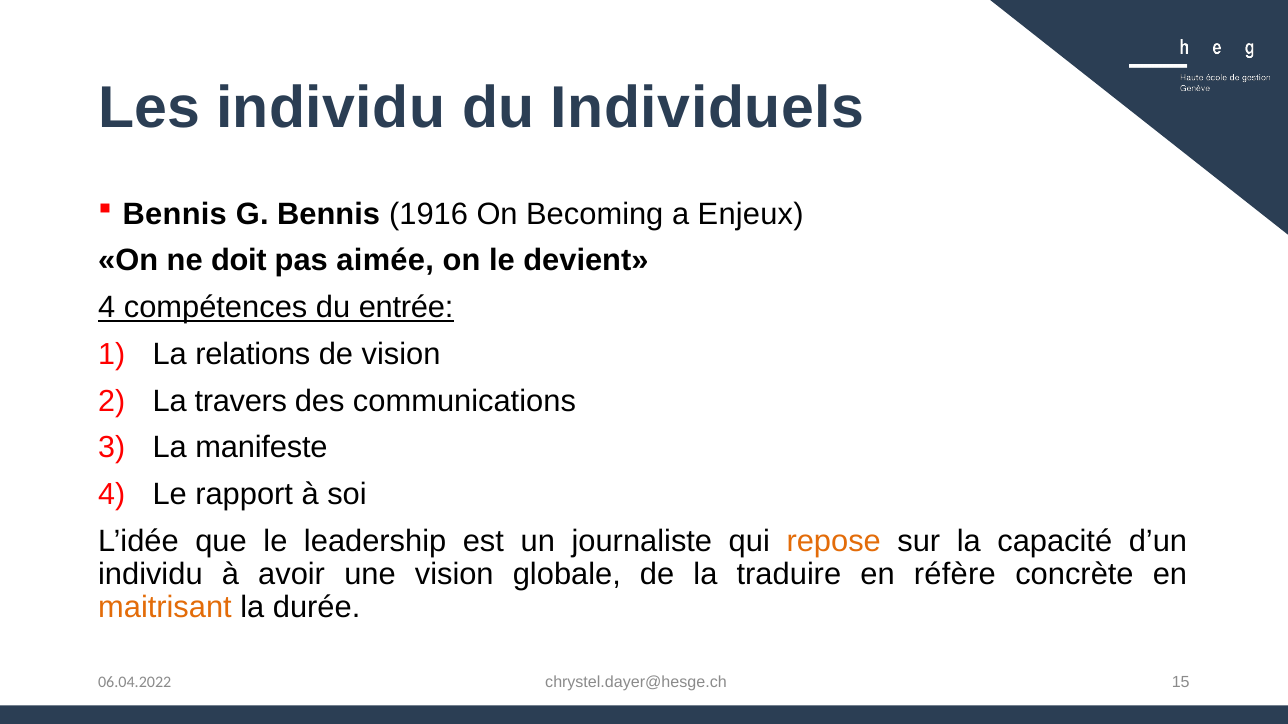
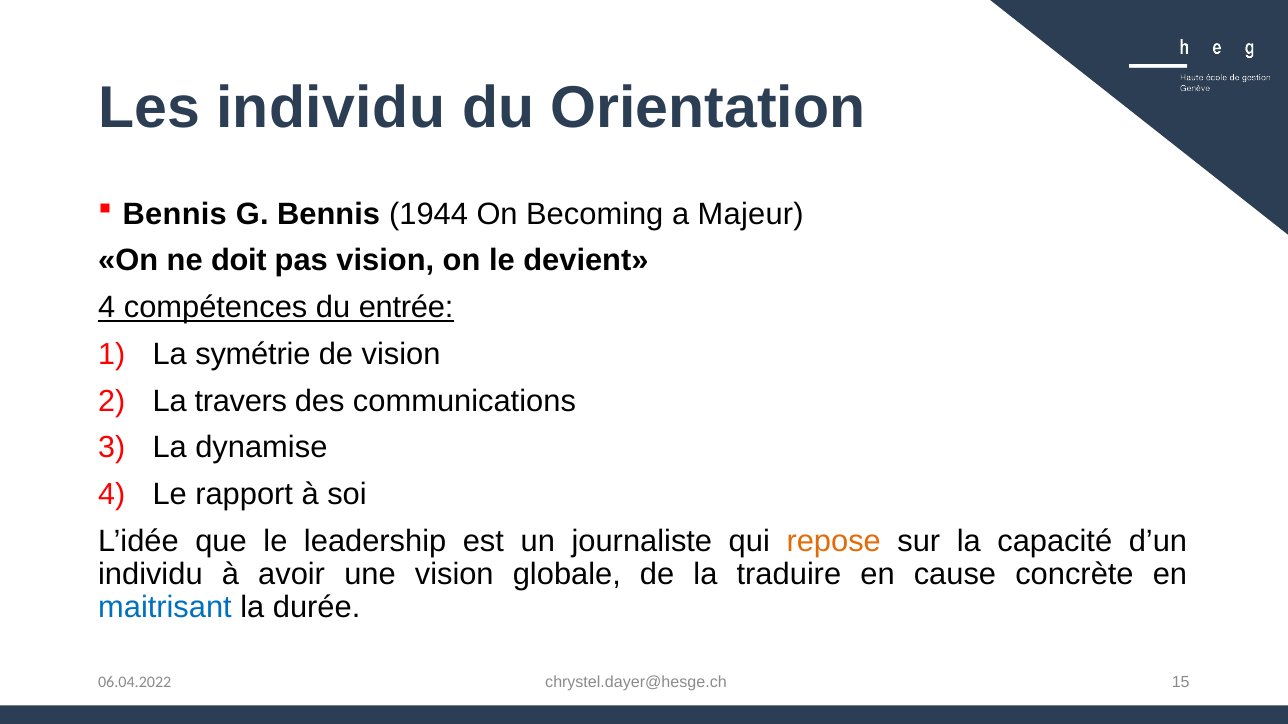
Individuels: Individuels -> Orientation
1916: 1916 -> 1944
Enjeux: Enjeux -> Majeur
pas aimée: aimée -> vision
relations: relations -> symétrie
manifeste: manifeste -> dynamise
réfère: réfère -> cause
maitrisant colour: orange -> blue
